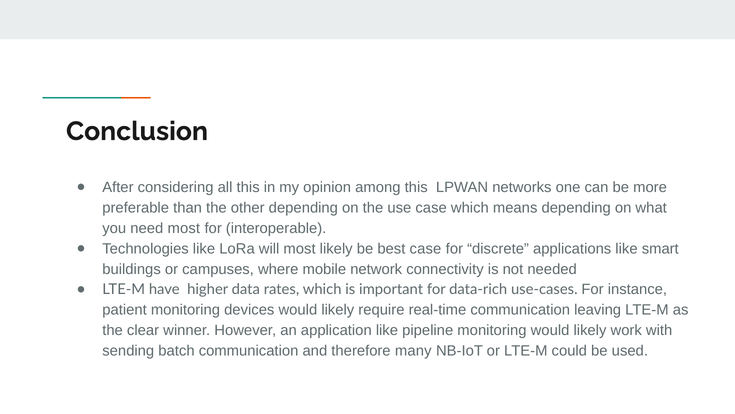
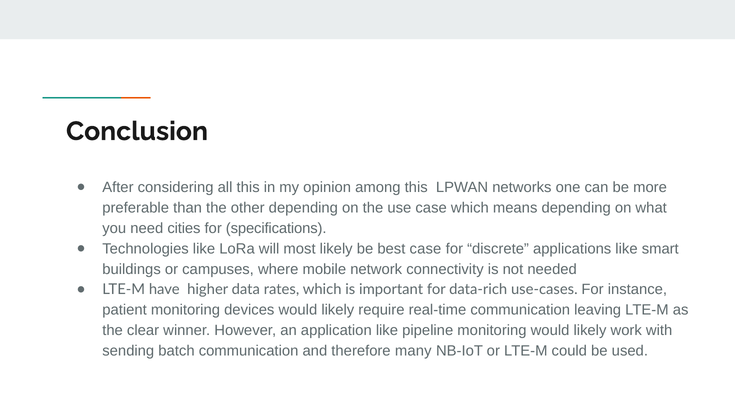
need most: most -> cities
interoperable: interoperable -> specifications
